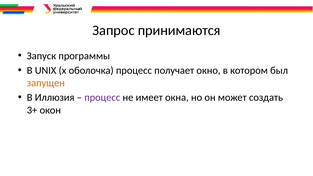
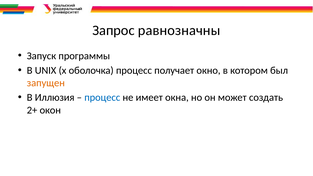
принимаются: принимаются -> равнозначны
процесс at (102, 98) colour: purple -> blue
3+: 3+ -> 2+
